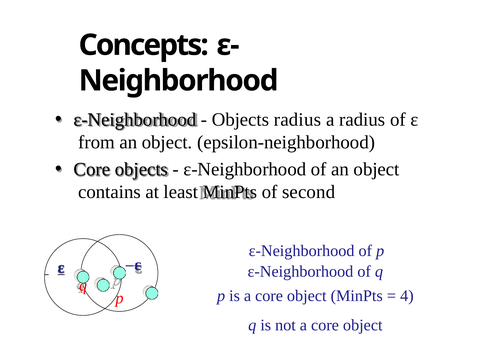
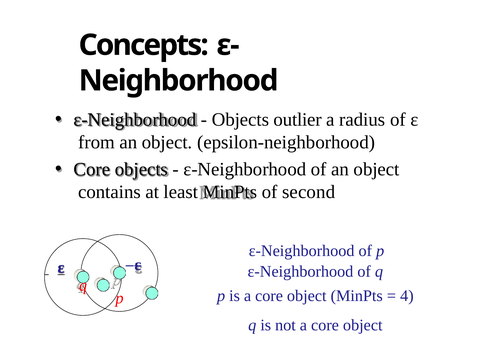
Objects radius: radius -> outlier
